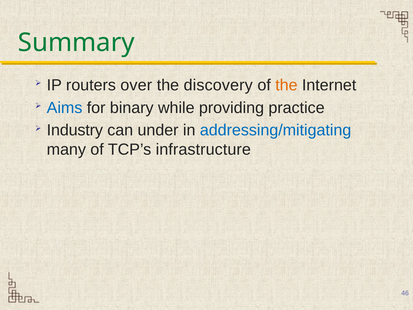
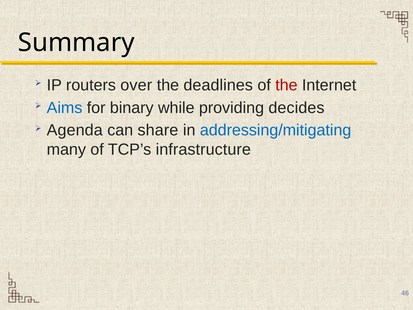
Summary colour: green -> black
discovery: discovery -> deadlines
the at (286, 85) colour: orange -> red
practice: practice -> decides
Industry: Industry -> Agenda
under: under -> share
